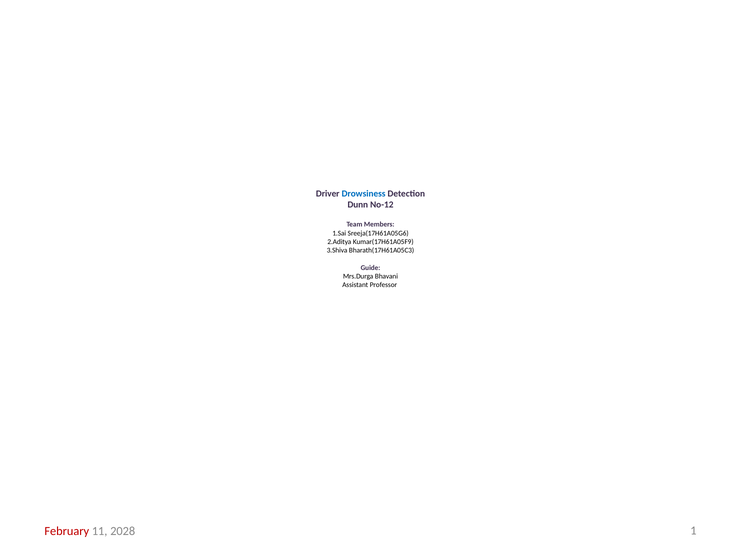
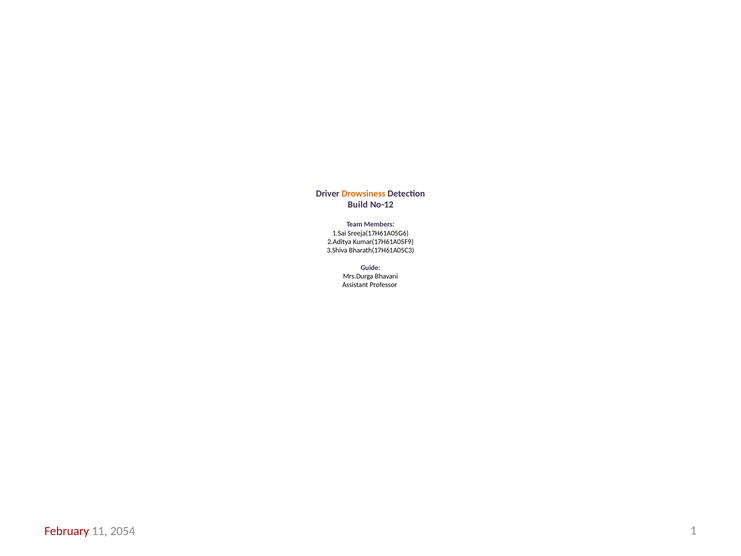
Drowsiness colour: blue -> orange
Dunn: Dunn -> Build
2028: 2028 -> 2054
